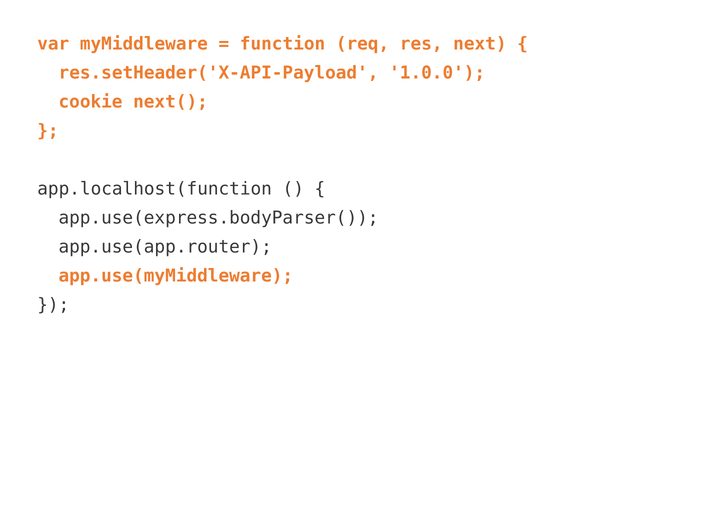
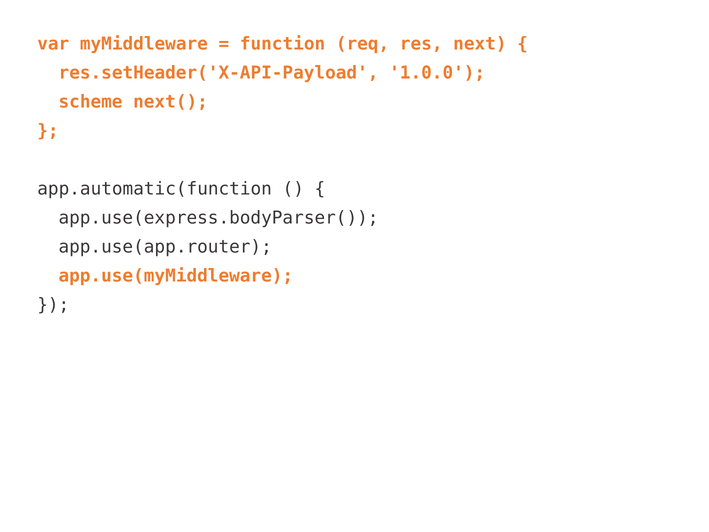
cookie: cookie -> scheme
app.localhost(function: app.localhost(function -> app.automatic(function
